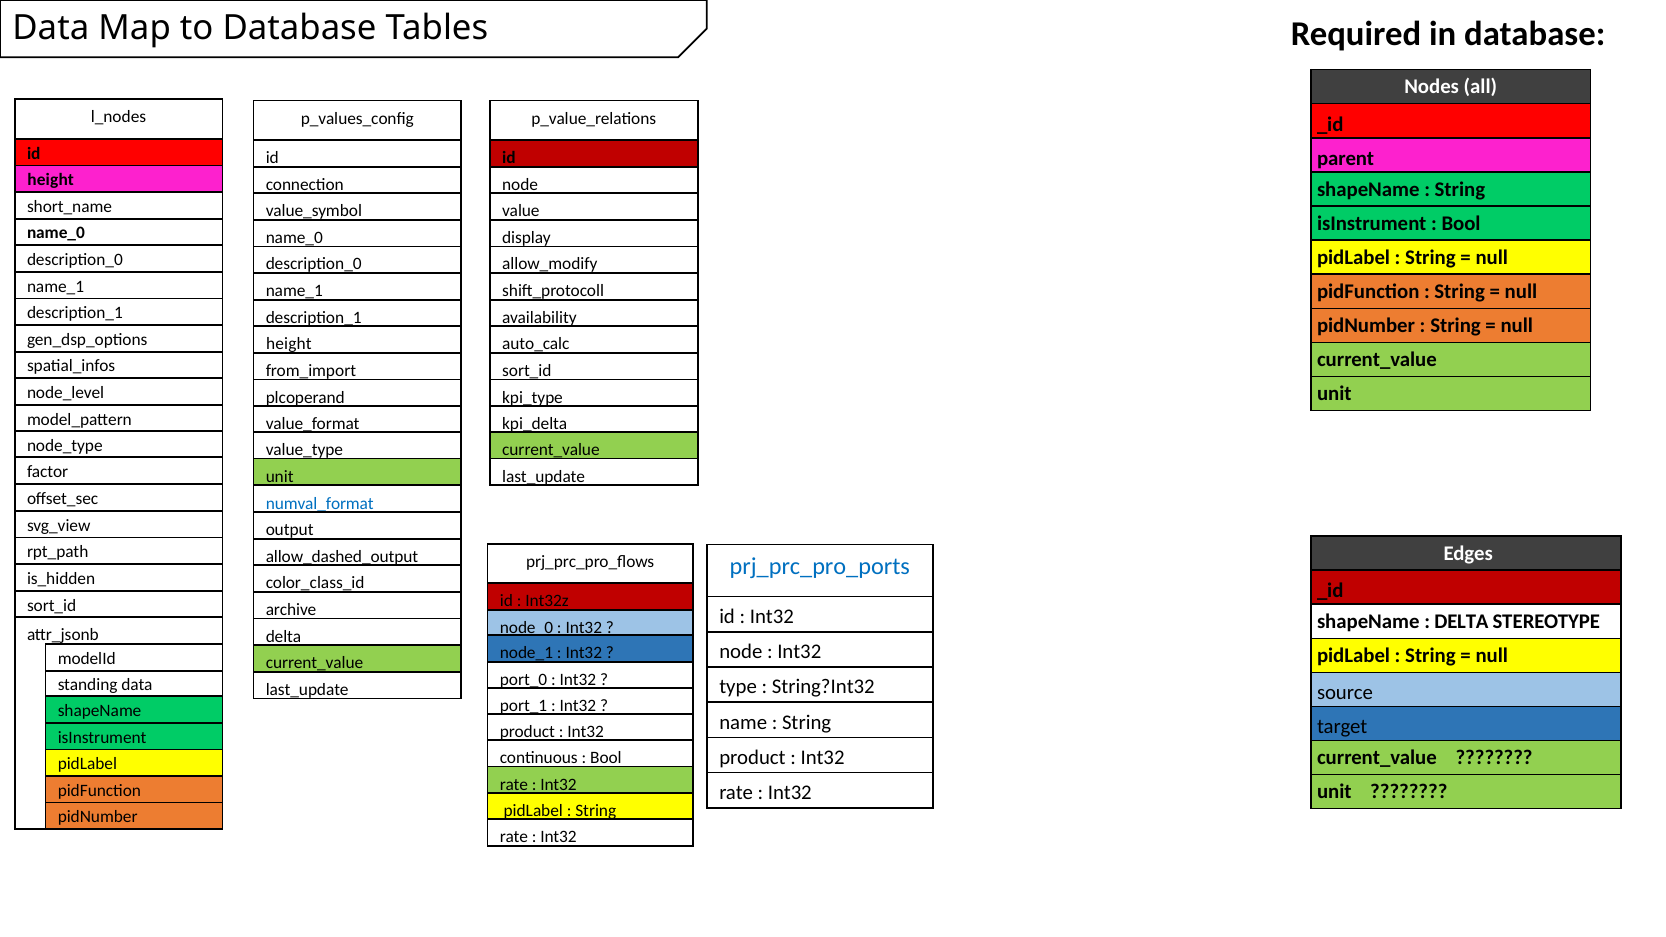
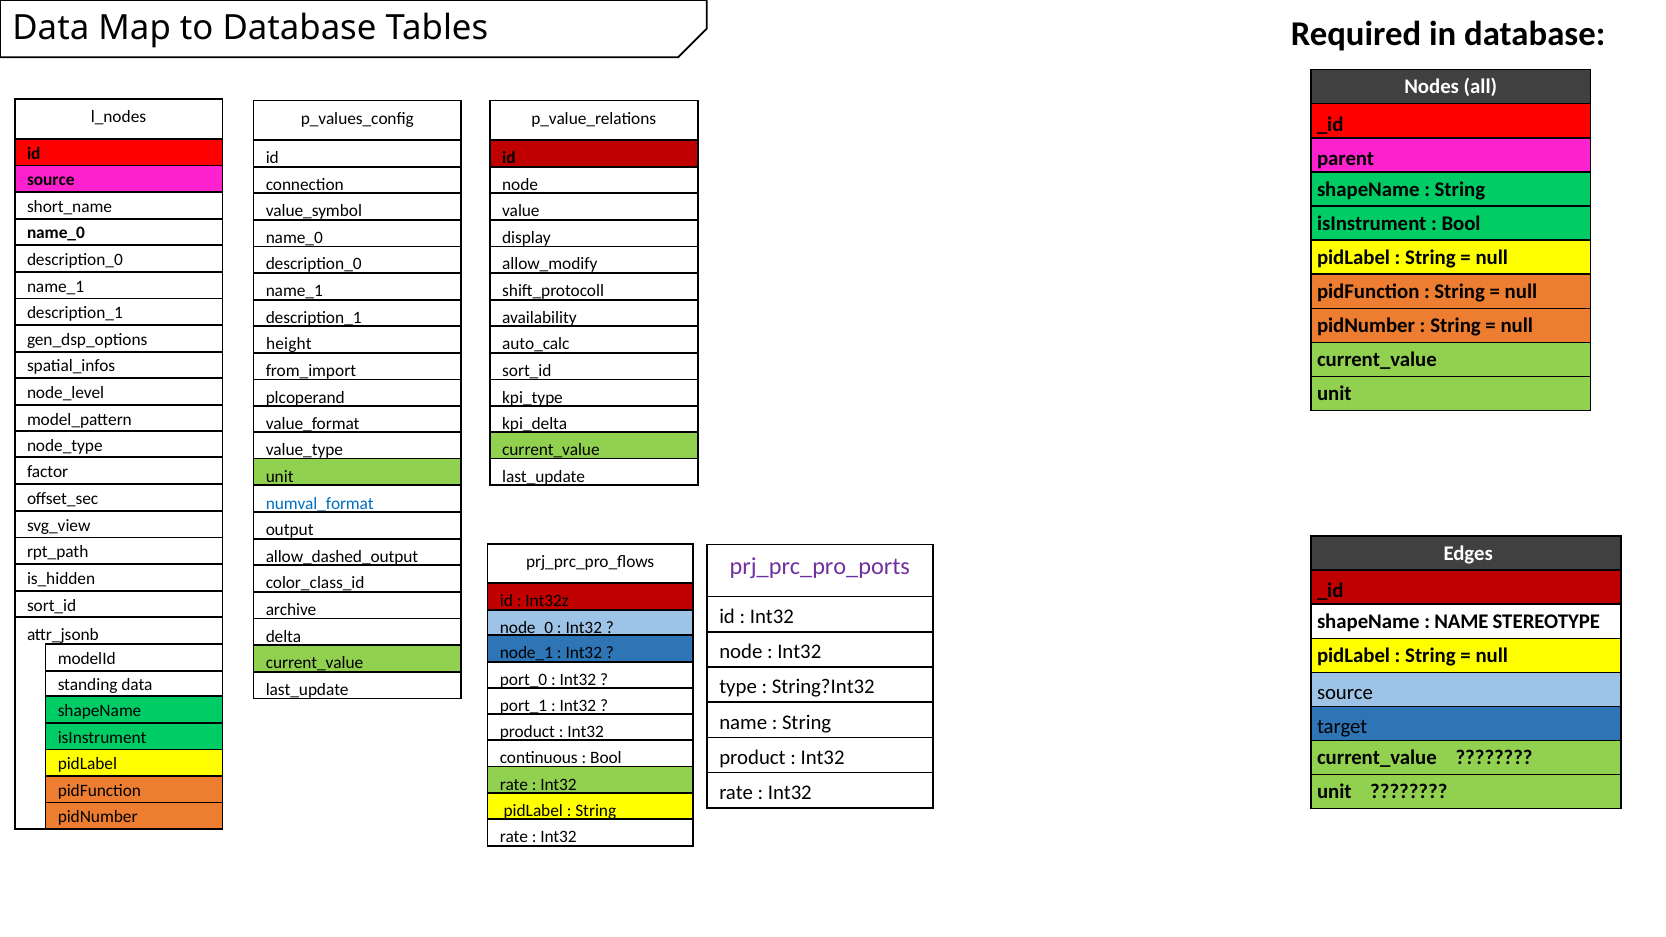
height at (51, 180): height -> source
prj_prc_pro_ports colour: blue -> purple
DELTA at (1461, 622): DELTA -> NAME
